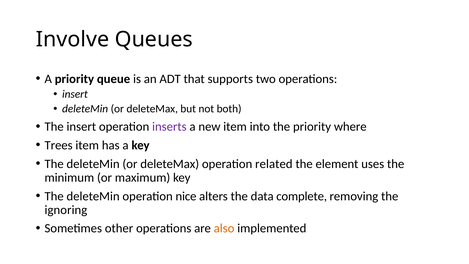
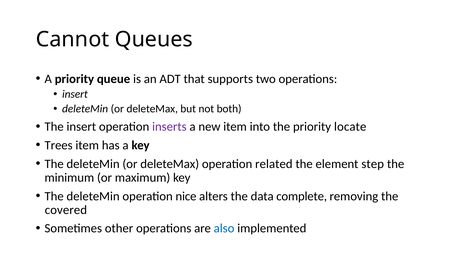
Involve: Involve -> Cannot
where: where -> locate
uses: uses -> step
ignoring: ignoring -> covered
also colour: orange -> blue
